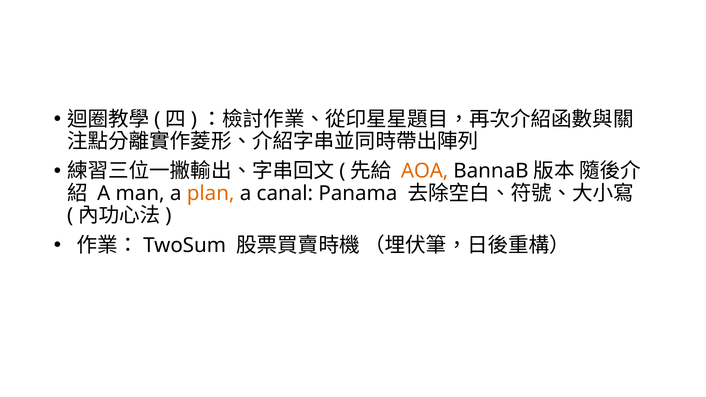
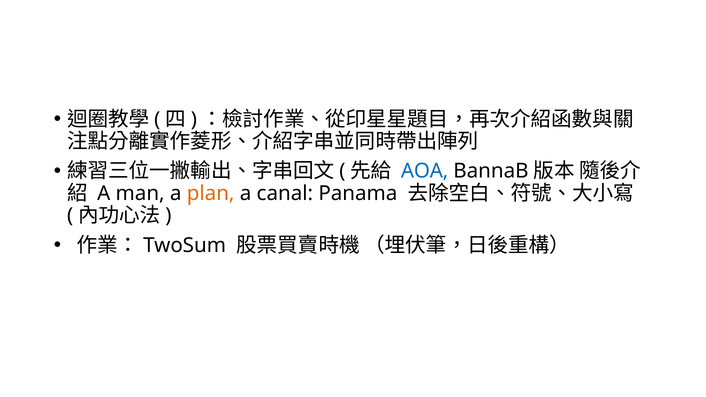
AOA colour: orange -> blue
